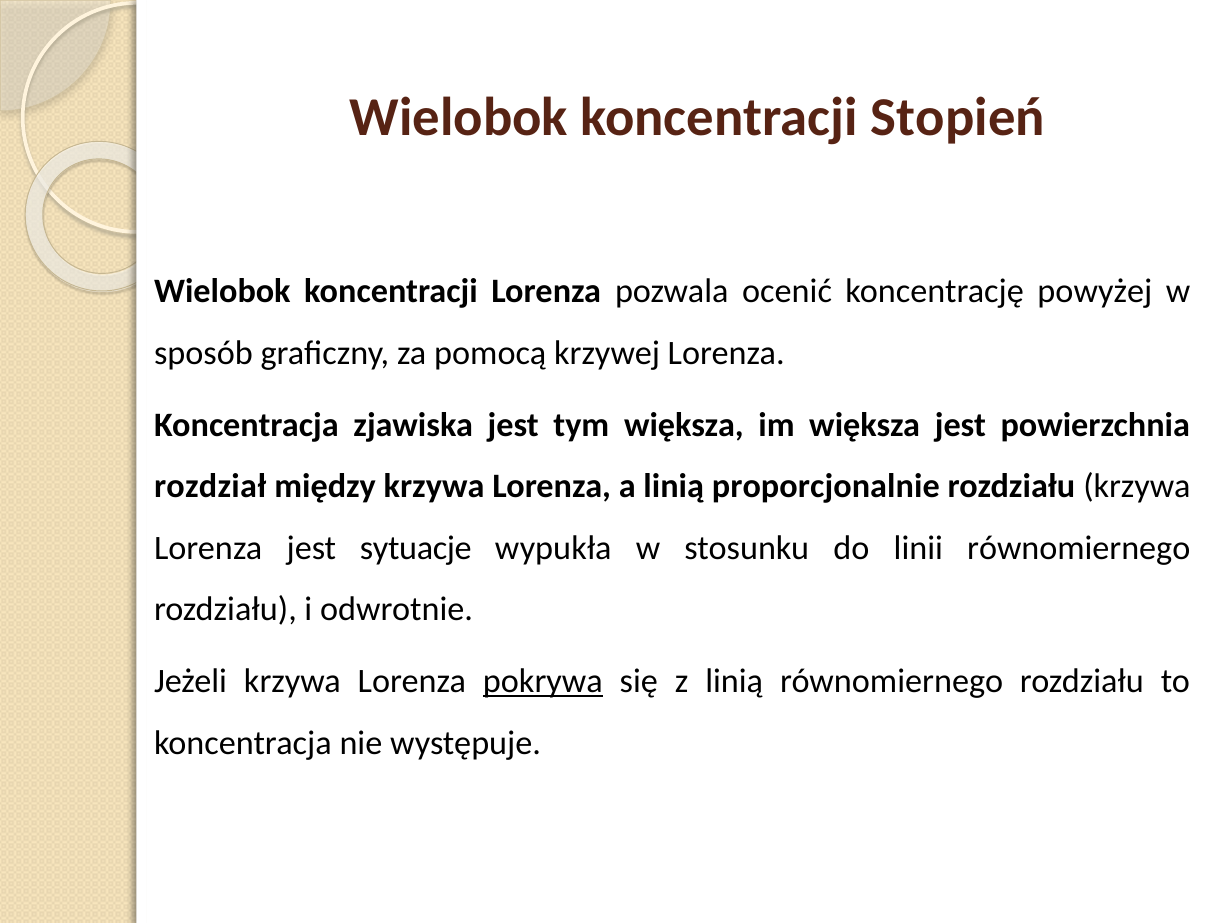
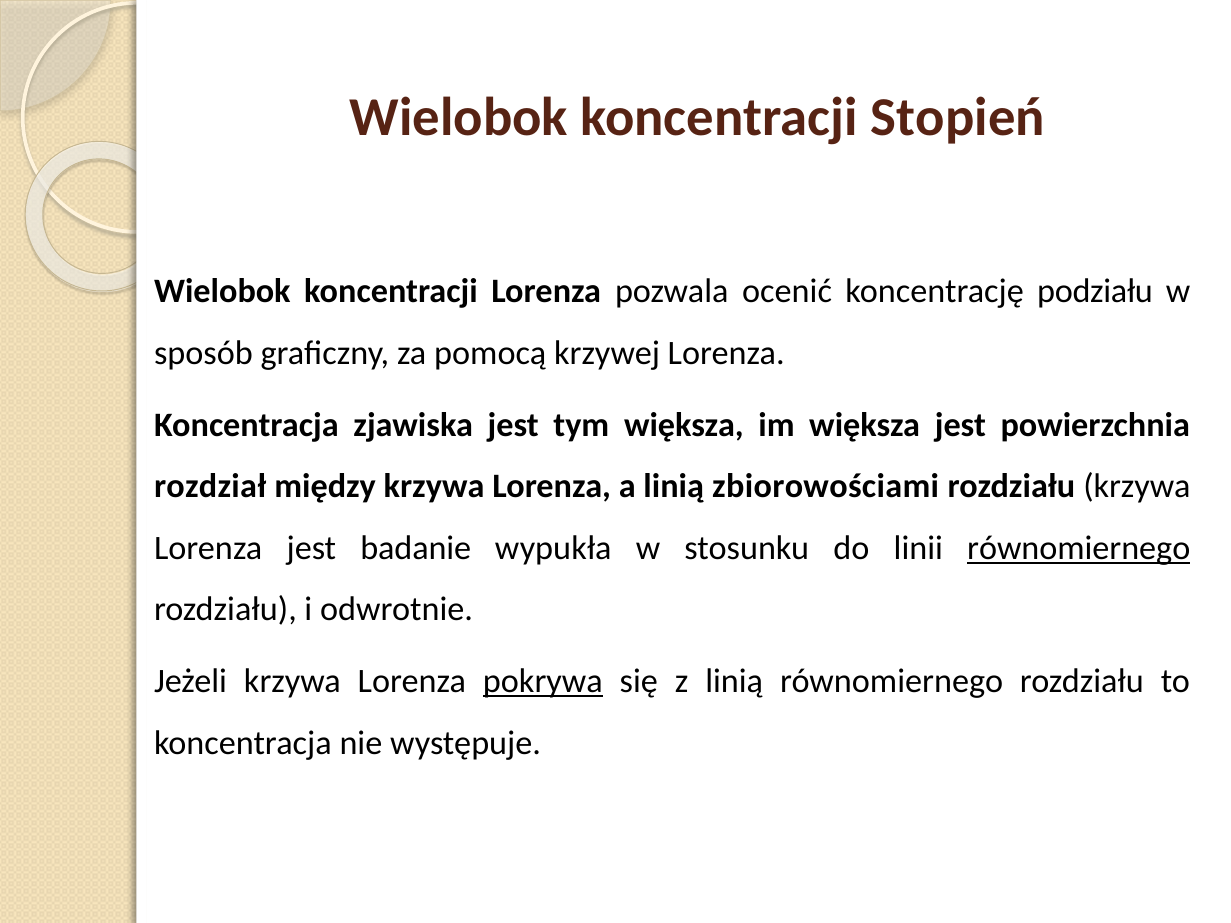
powyżej: powyżej -> podziału
proporcjonalnie: proporcjonalnie -> zbiorowościami
sytuacje: sytuacje -> badanie
równomiernego at (1079, 548) underline: none -> present
